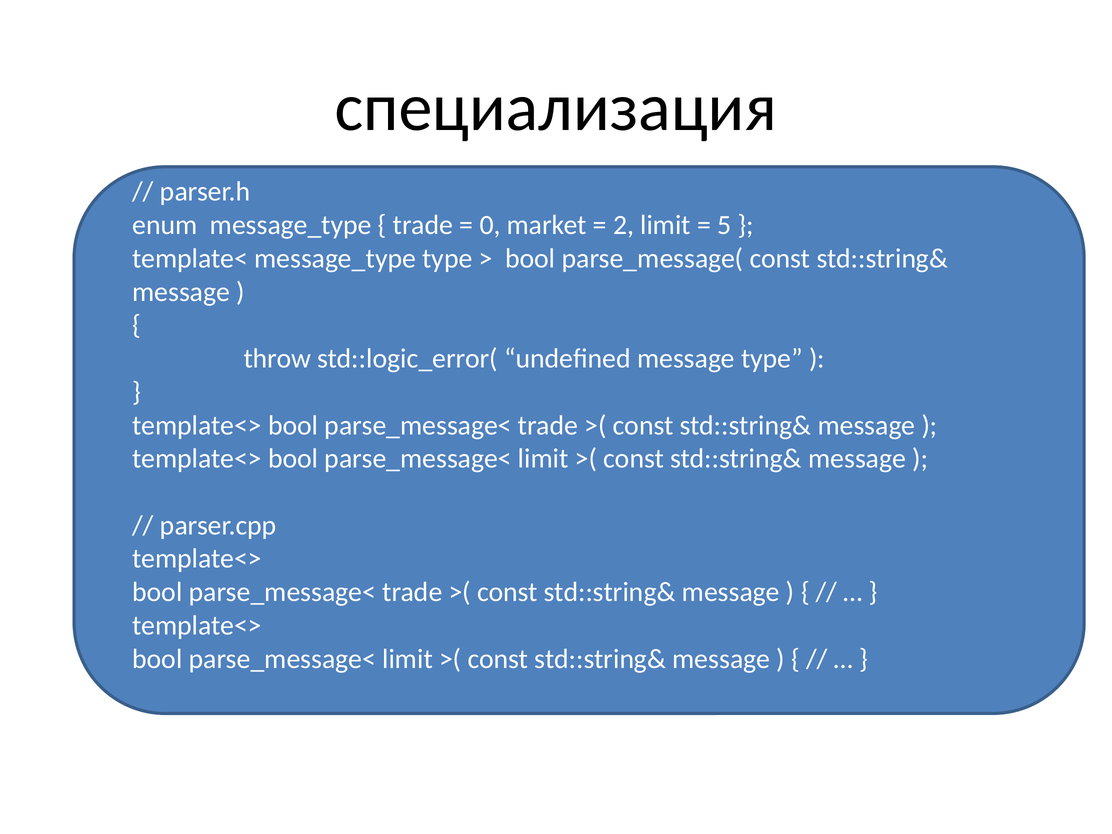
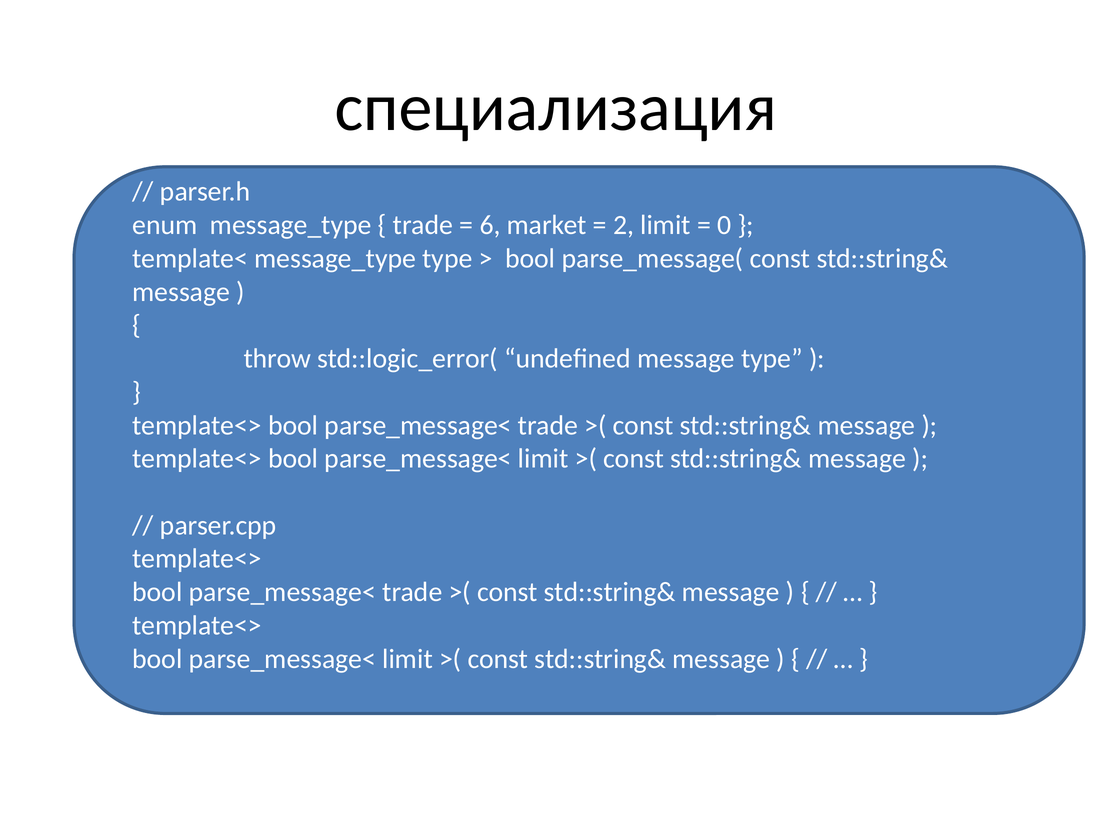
0: 0 -> 6
5: 5 -> 0
